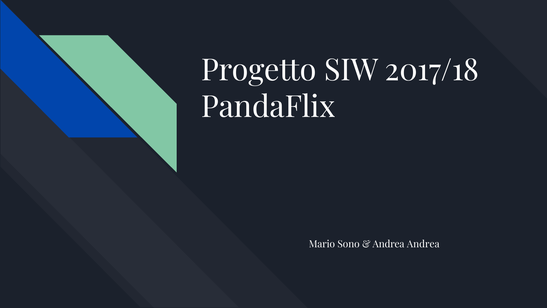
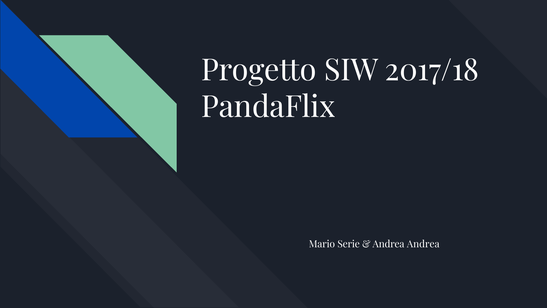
Sono: Sono -> Serie
